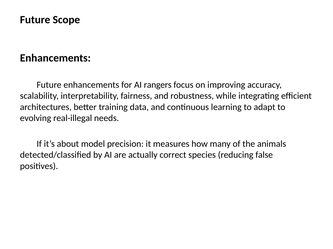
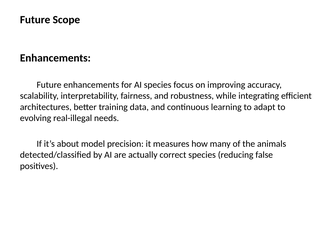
AI rangers: rangers -> species
